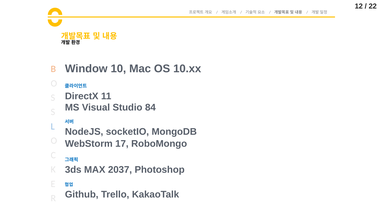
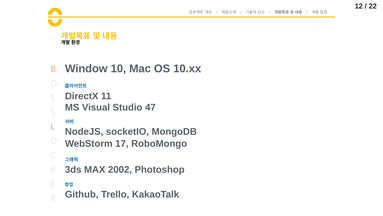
84: 84 -> 47
2037: 2037 -> 2002
